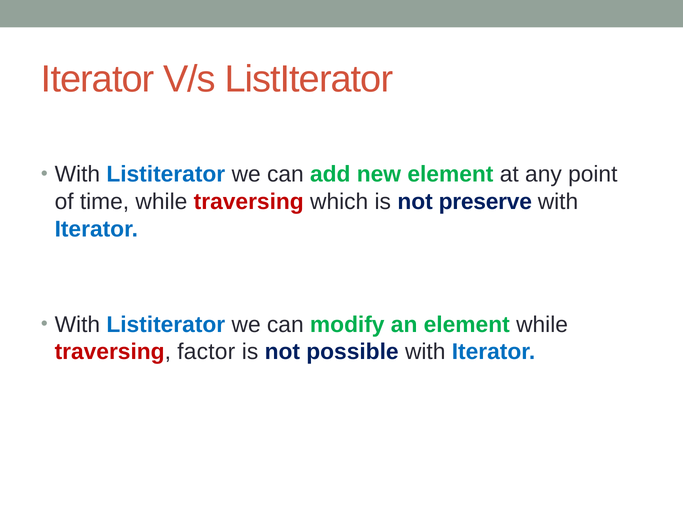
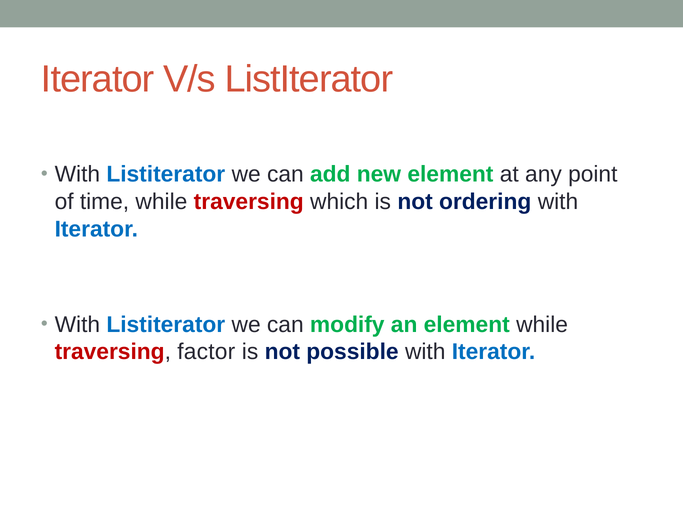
preserve: preserve -> ordering
